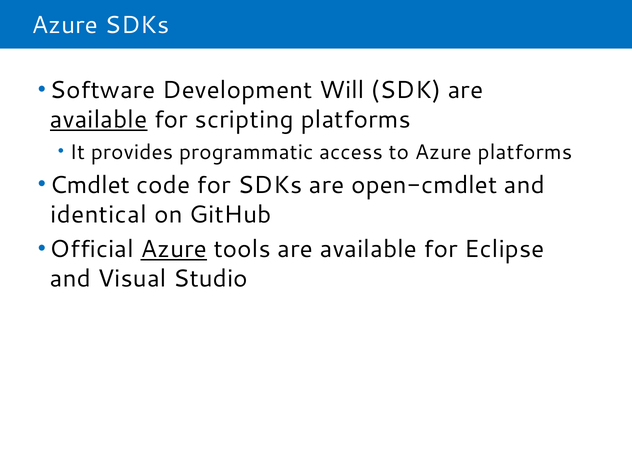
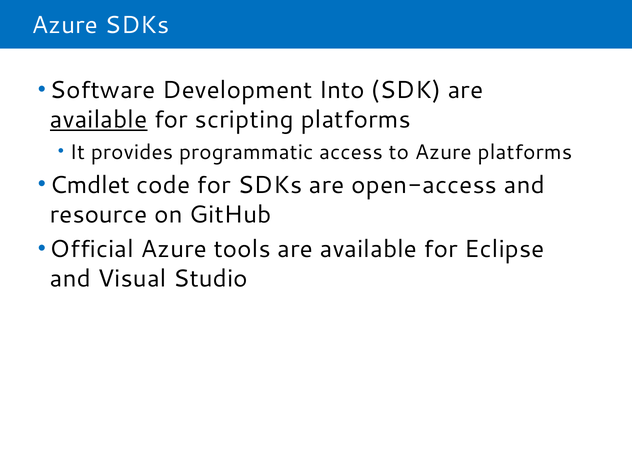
Will: Will -> Into
open-cmdlet: open-cmdlet -> open-access
identical: identical -> resource
Azure at (174, 249) underline: present -> none
